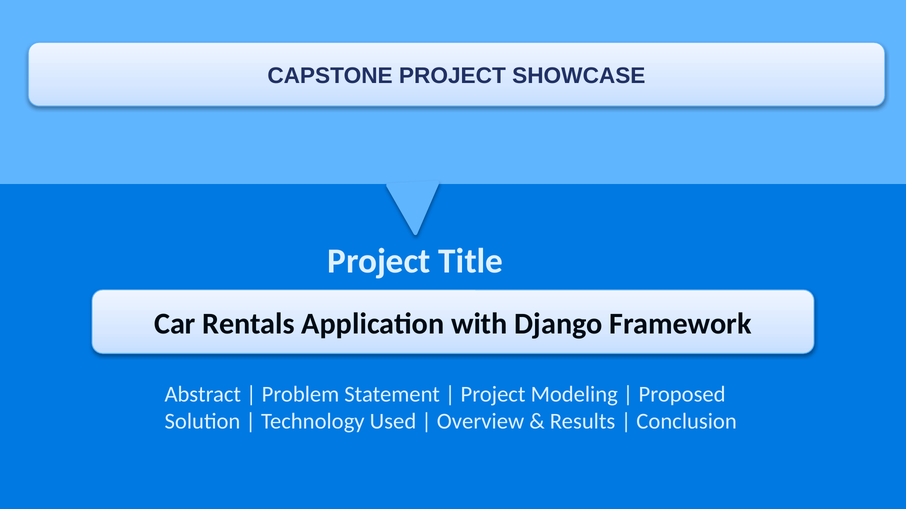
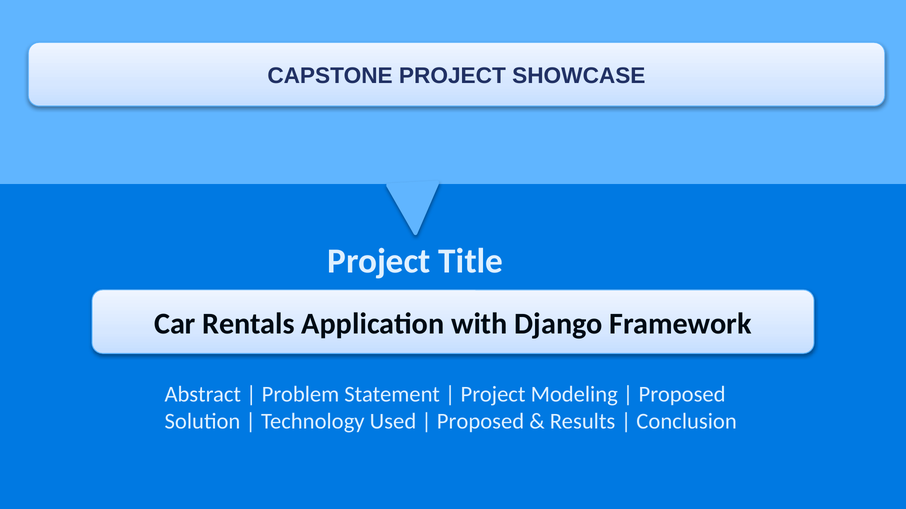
Overview at (481, 422): Overview -> Proposed
